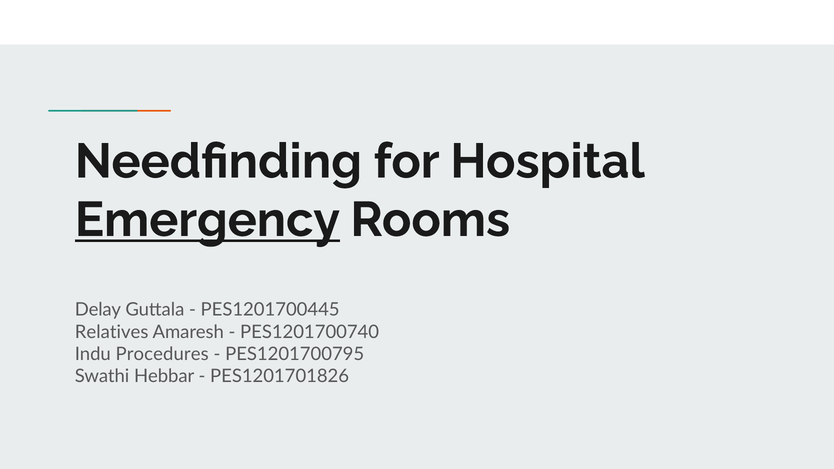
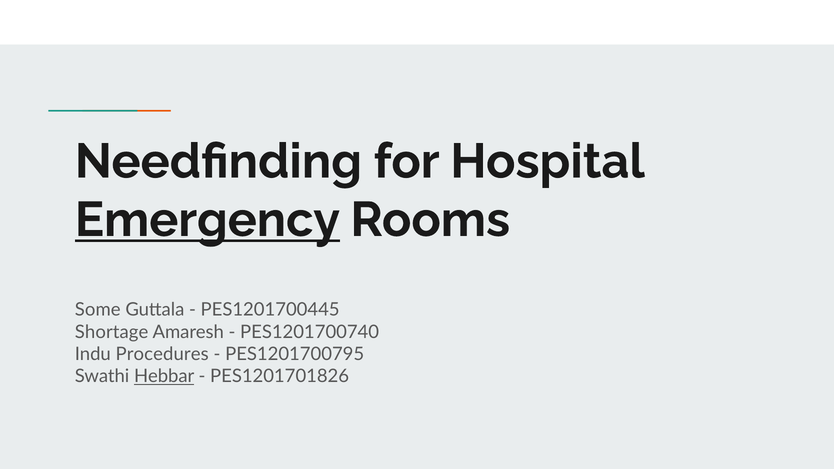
Delay: Delay -> Some
Relatives: Relatives -> Shortage
Hebbar underline: none -> present
